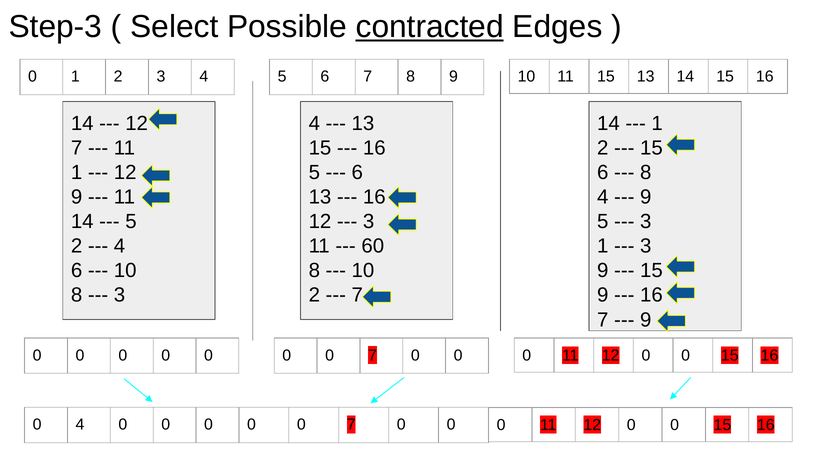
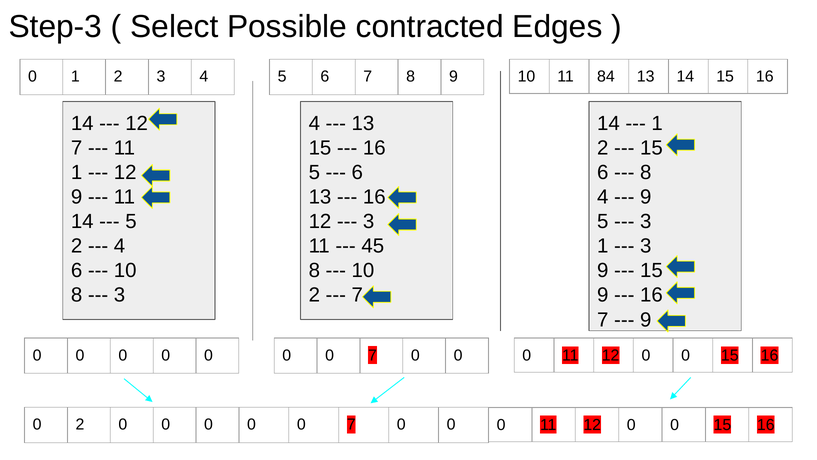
contracted underline: present -> none
11 15: 15 -> 84
60: 60 -> 45
0 4: 4 -> 2
